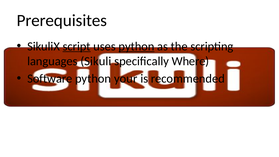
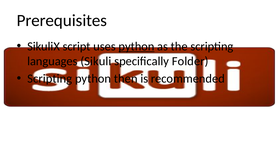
script underline: present -> none
Where: Where -> Folder
Software at (50, 79): Software -> Scripting
your: your -> then
